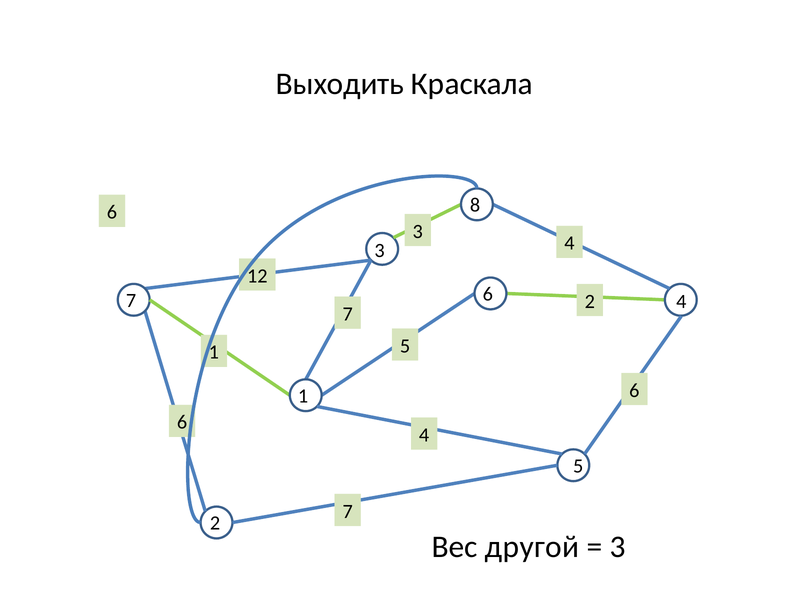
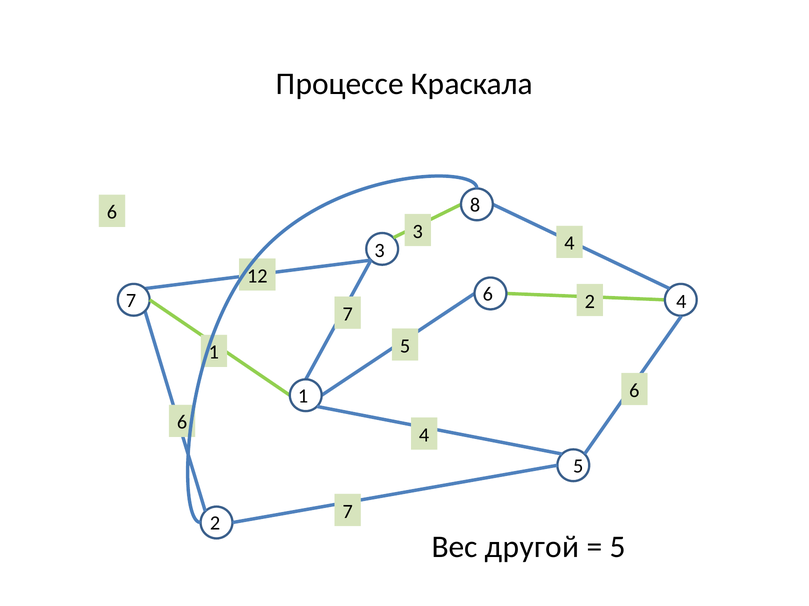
Выходить: Выходить -> Процессе
3 at (618, 548): 3 -> 5
